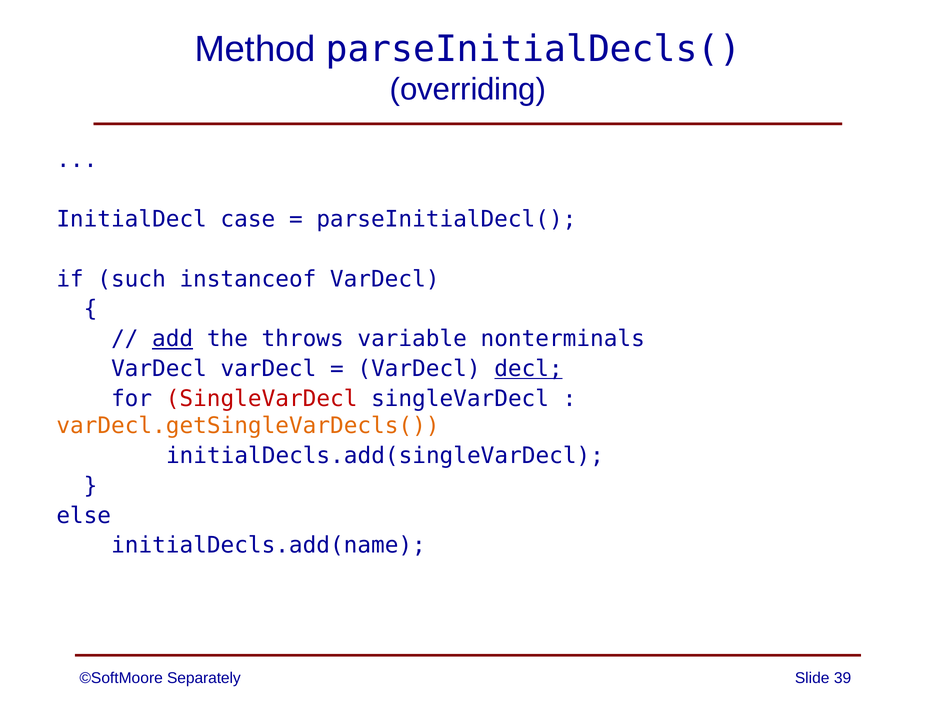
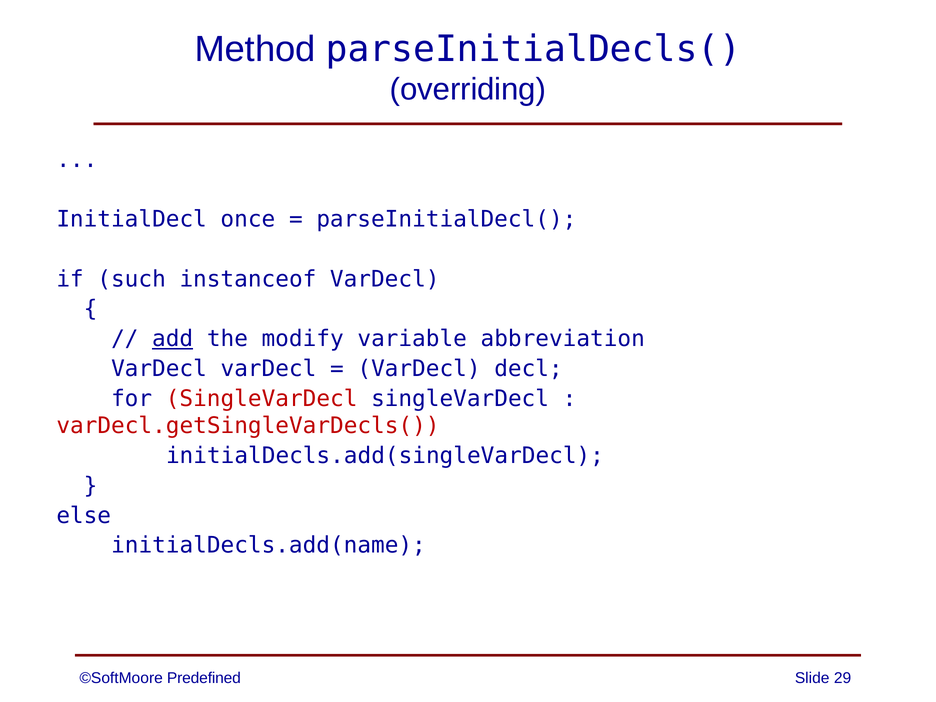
case: case -> once
throws: throws -> modify
nonterminals: nonterminals -> abbreviation
decl underline: present -> none
varDecl.getSingleVarDecls( colour: orange -> red
Separately: Separately -> Predefined
39: 39 -> 29
